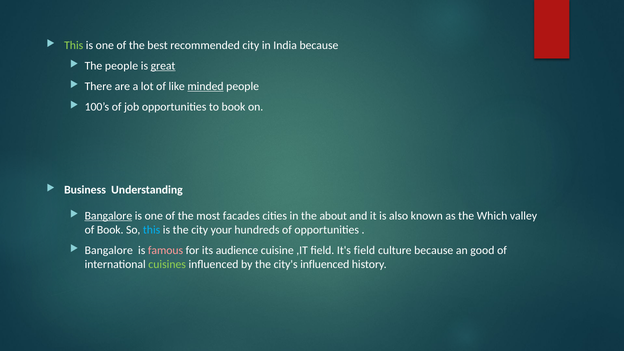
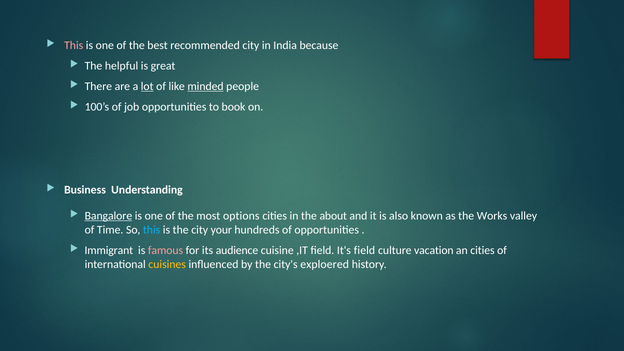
This at (74, 45) colour: light green -> pink
The people: people -> helpful
great underline: present -> none
lot underline: none -> present
facades: facades -> options
Which: Which -> Works
of Book: Book -> Time
Bangalore at (109, 250): Bangalore -> Immigrant
culture because: because -> vacation
an good: good -> cities
cuisines colour: light green -> yellow
city's influenced: influenced -> exploered
